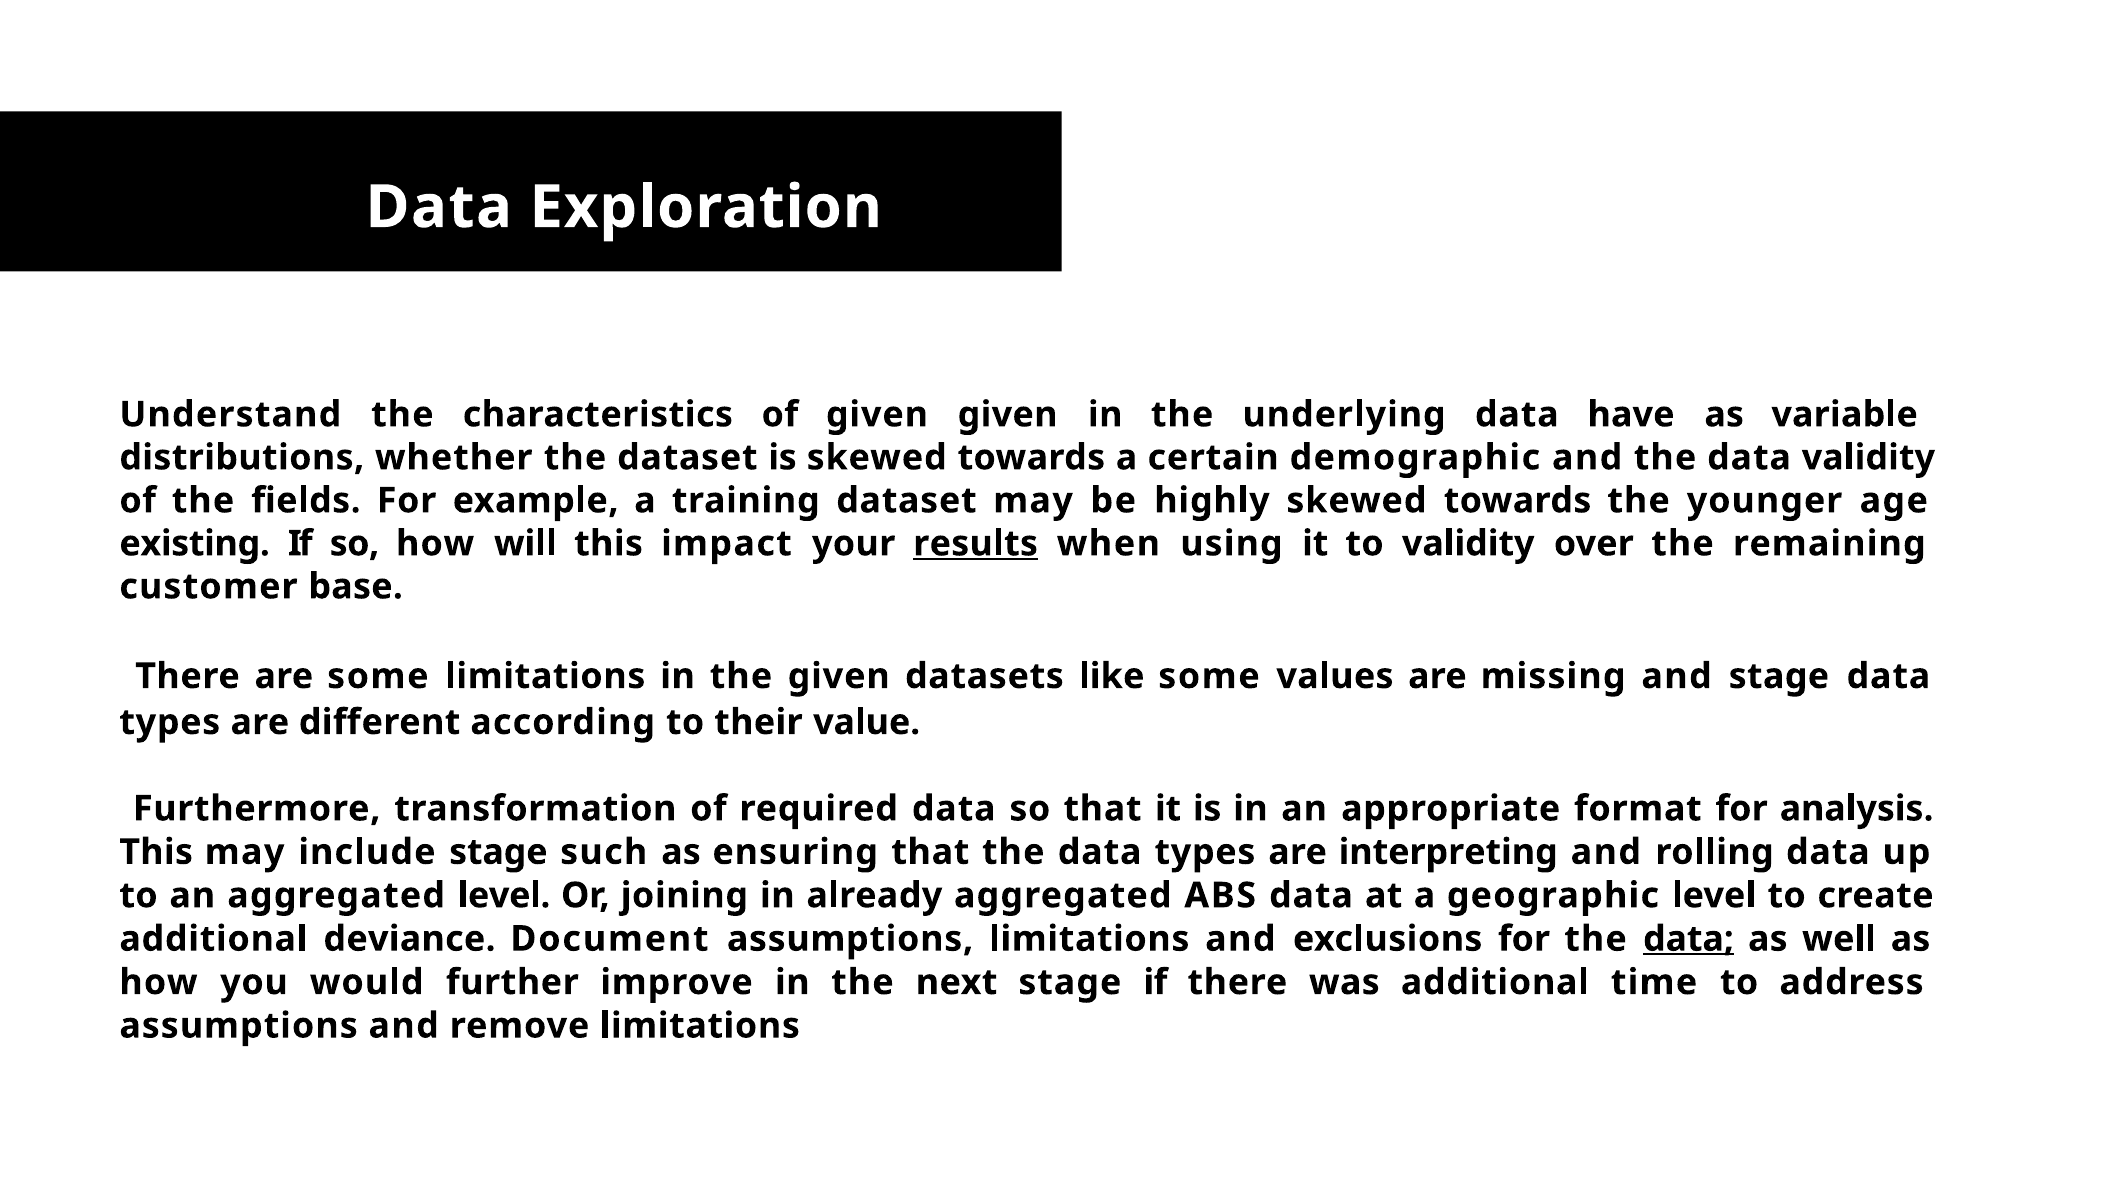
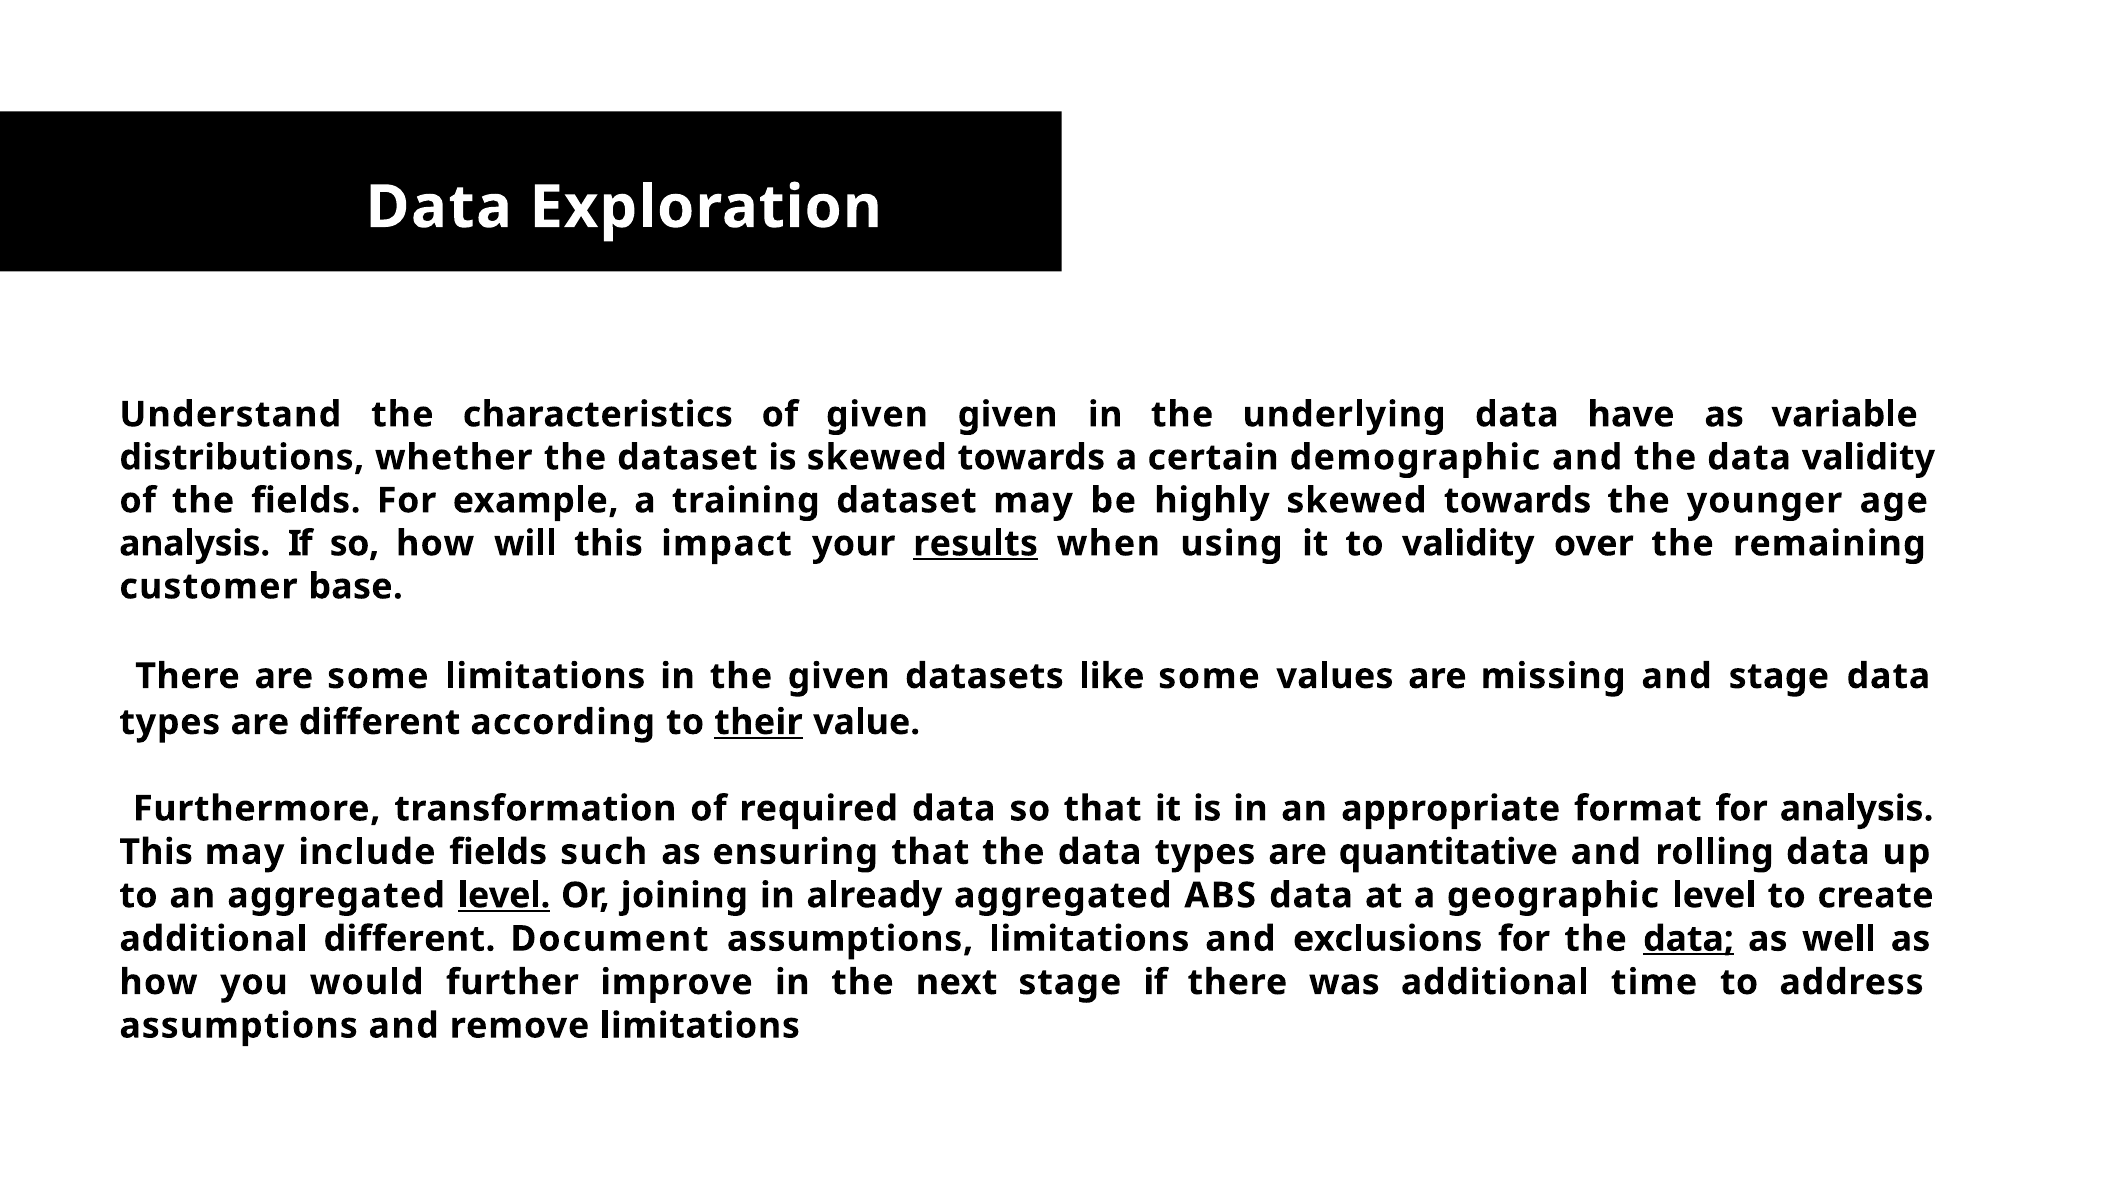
existing at (195, 543): existing -> analysis
their underline: none -> present
include stage: stage -> ﬁelds
interpreting: interpreting -> quantitative
level at (504, 895) underline: none -> present
additional deviance: deviance -> different
